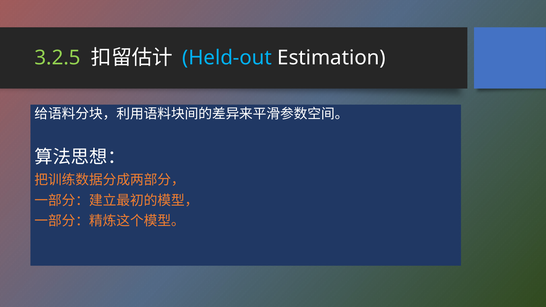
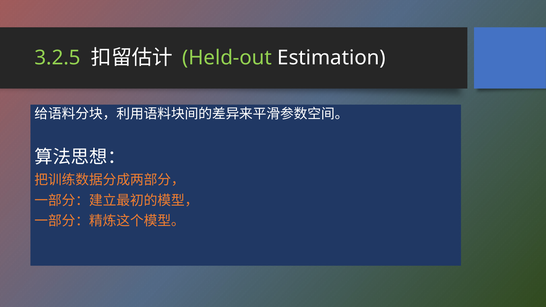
Held-out colour: light blue -> light green
